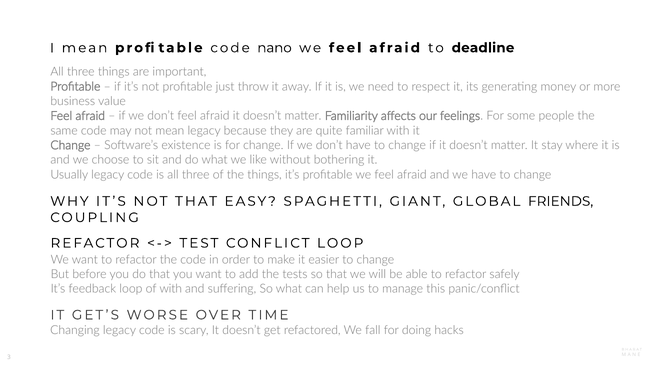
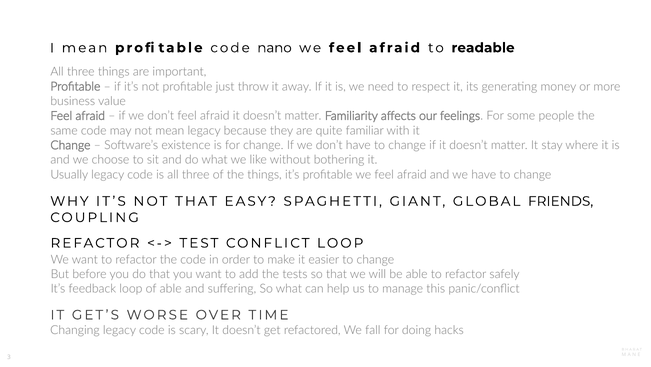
deadline: deadline -> readable
of with: with -> able
